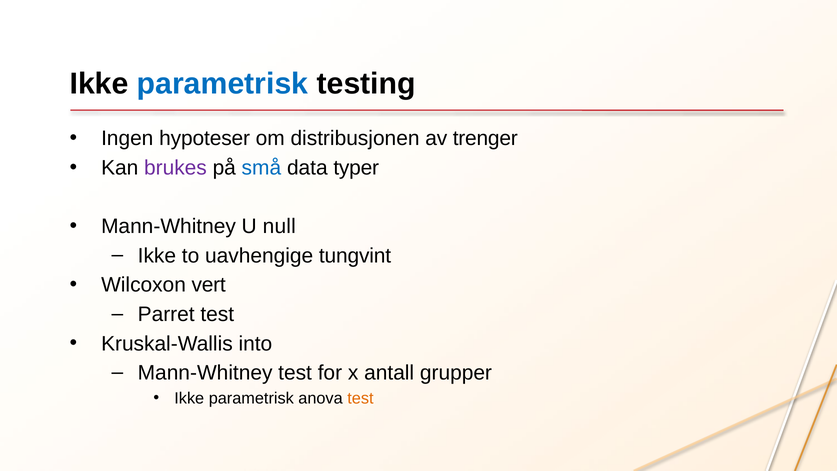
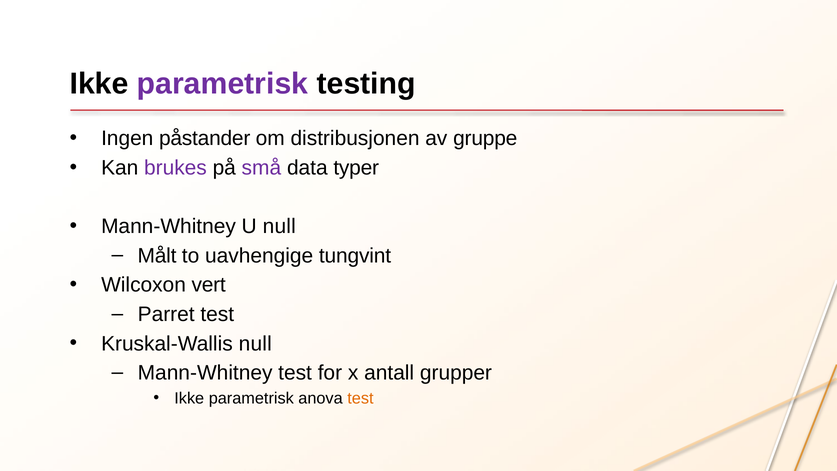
parametrisk at (223, 84) colour: blue -> purple
hypoteser: hypoteser -> påstander
trenger: trenger -> gruppe
små colour: blue -> purple
Ikke at (157, 256): Ikke -> Målt
Kruskal-Wallis into: into -> null
